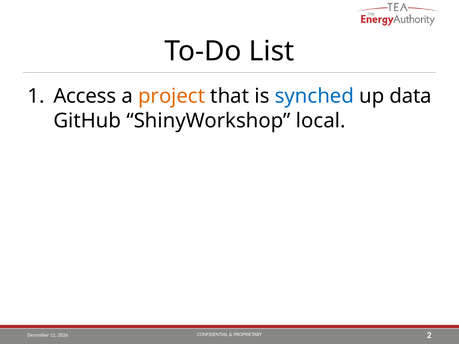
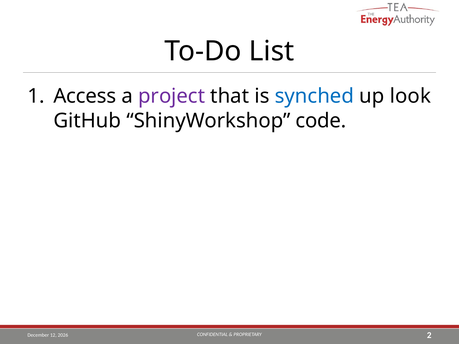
project colour: orange -> purple
data: data -> look
local: local -> code
